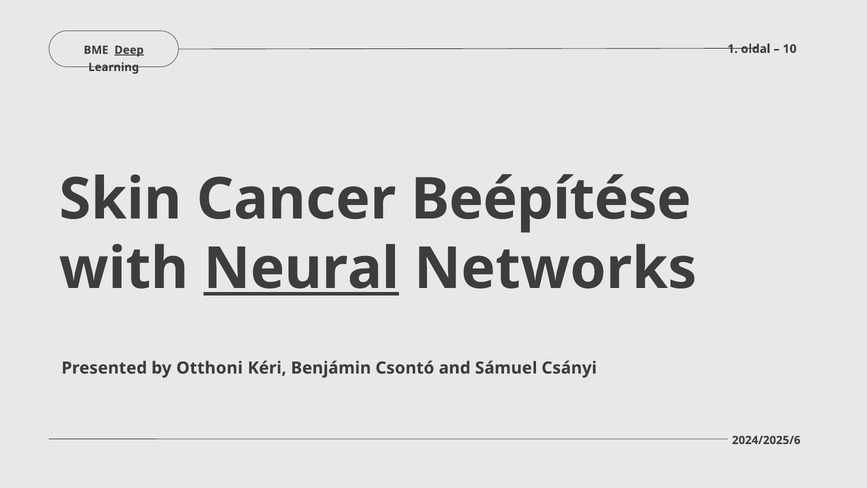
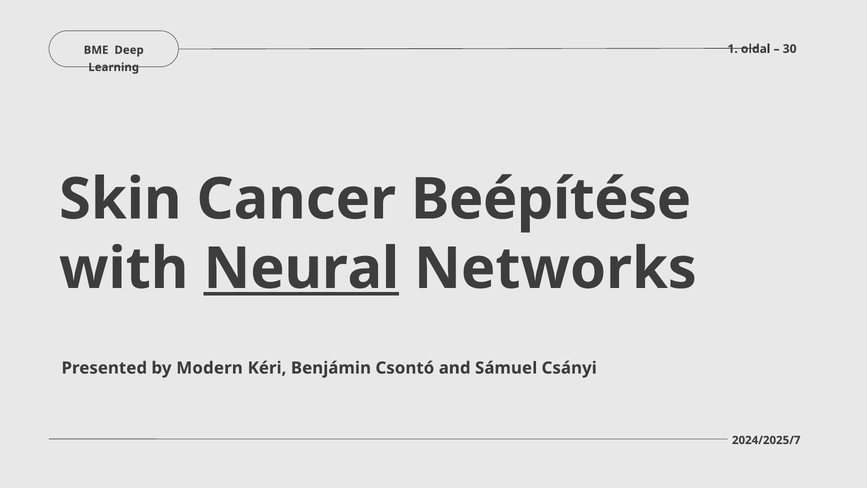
10: 10 -> 30
Deep underline: present -> none
Otthoni: Otthoni -> Modern
2024/2025/6: 2024/2025/6 -> 2024/2025/7
